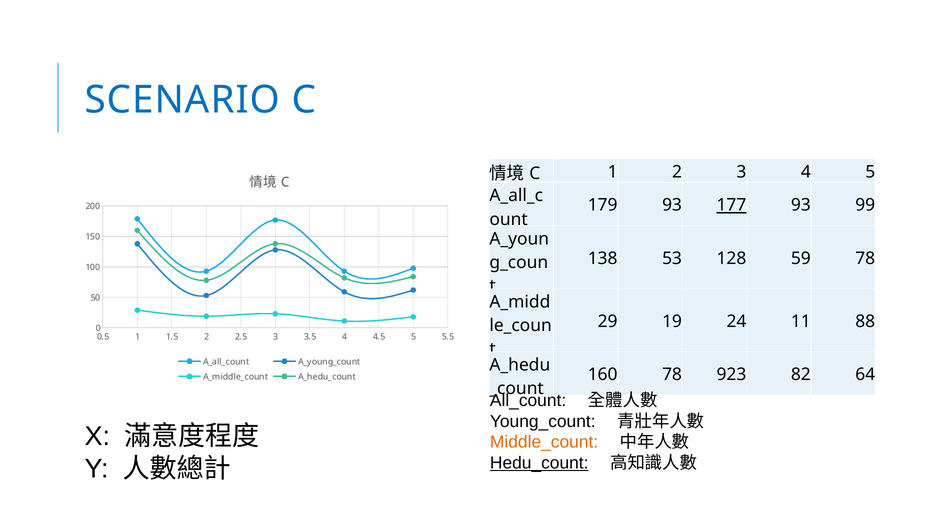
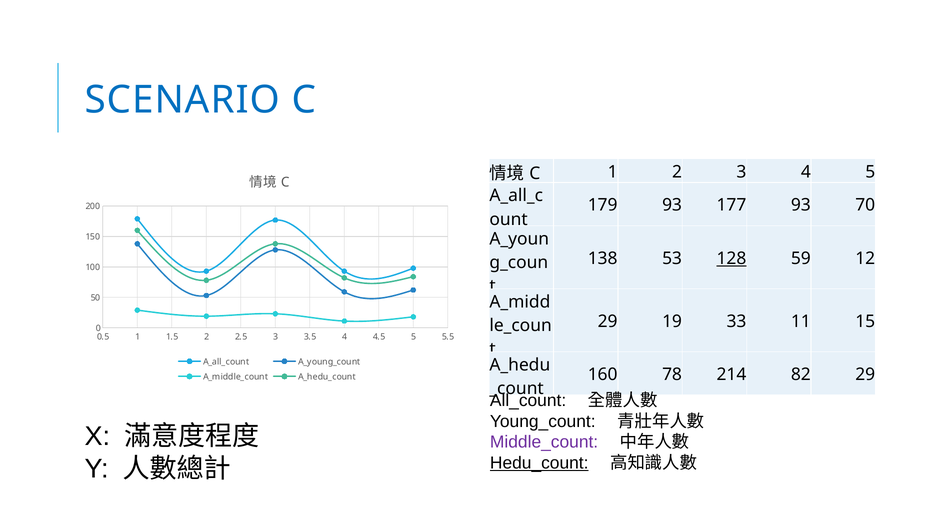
177 underline: present -> none
99: 99 -> 70
128 underline: none -> present
59 78: 78 -> 12
24: 24 -> 33
88: 88 -> 15
923: 923 -> 214
82 64: 64 -> 29
Middle_count colour: orange -> purple
